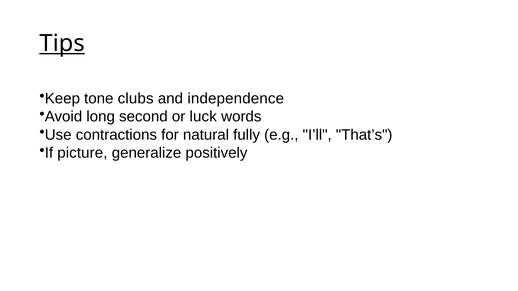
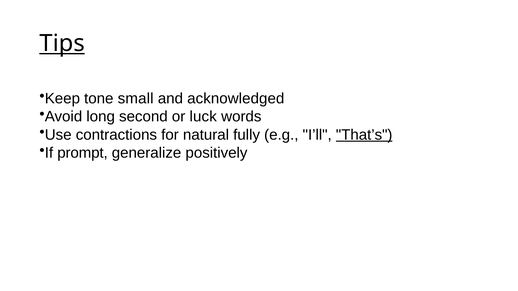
clubs: clubs -> small
independence: independence -> acknowledged
That’s underline: none -> present
picture: picture -> prompt
